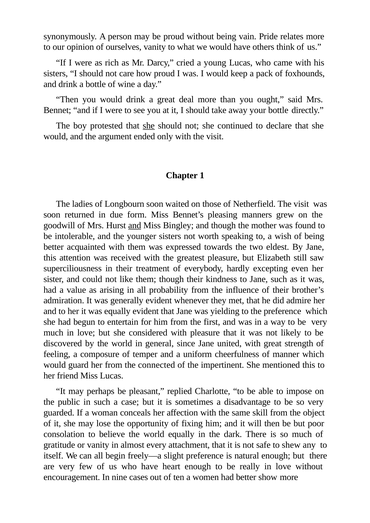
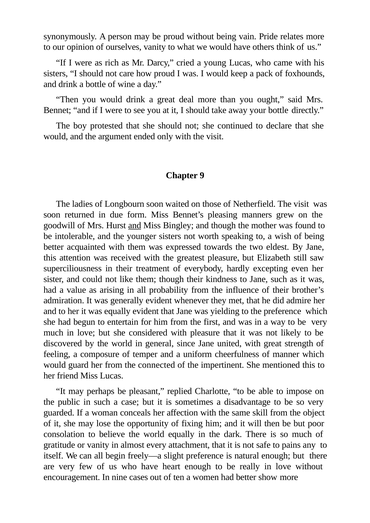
she at (149, 126) underline: present -> none
1: 1 -> 9
shew: shew -> pains
